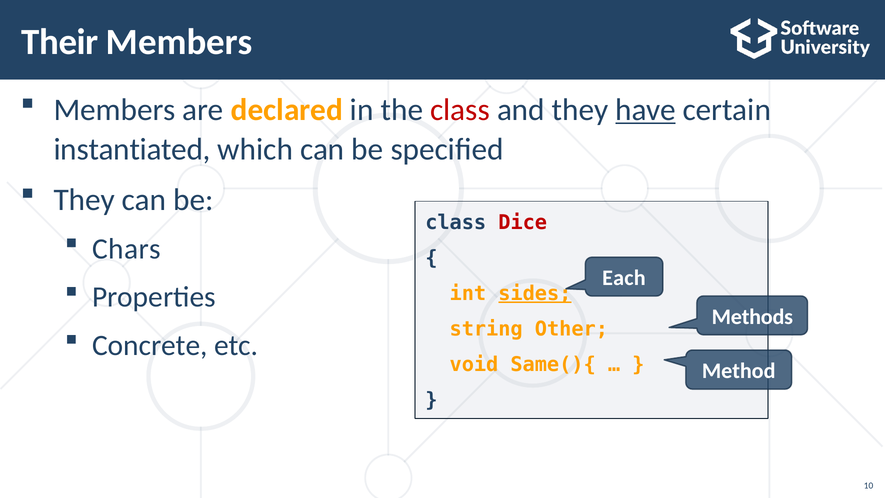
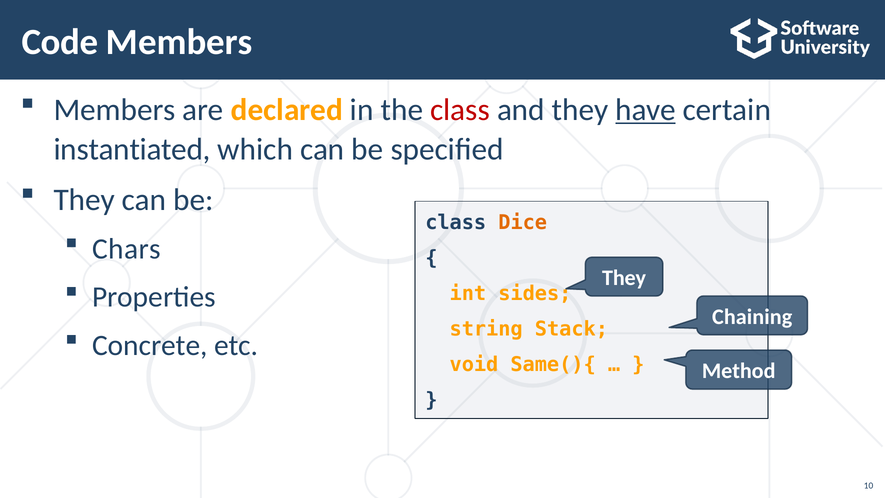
Their: Their -> Code
Dice colour: red -> orange
Each at (624, 278): Each -> They
sides underline: present -> none
Methods: Methods -> Chaining
Other: Other -> Stack
